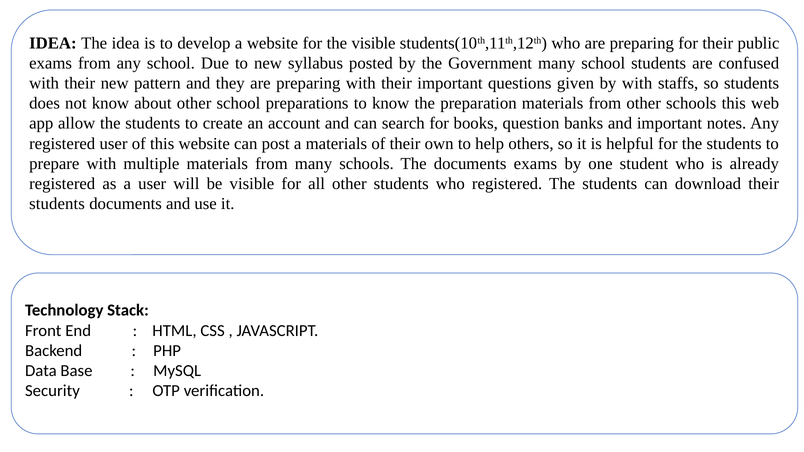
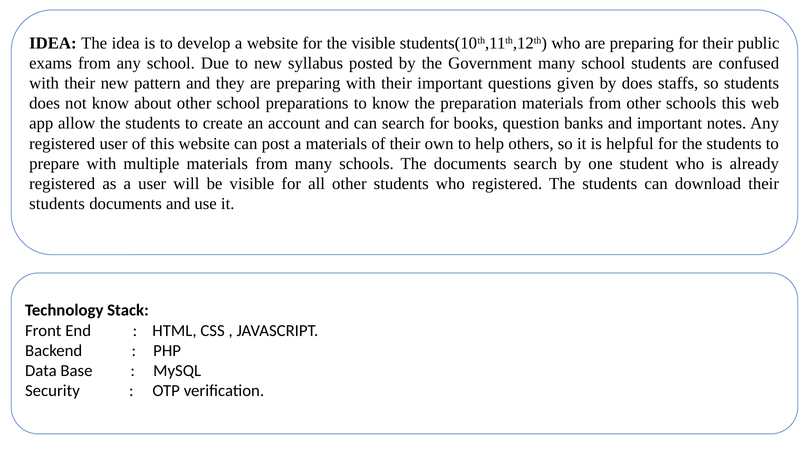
by with: with -> does
documents exams: exams -> search
